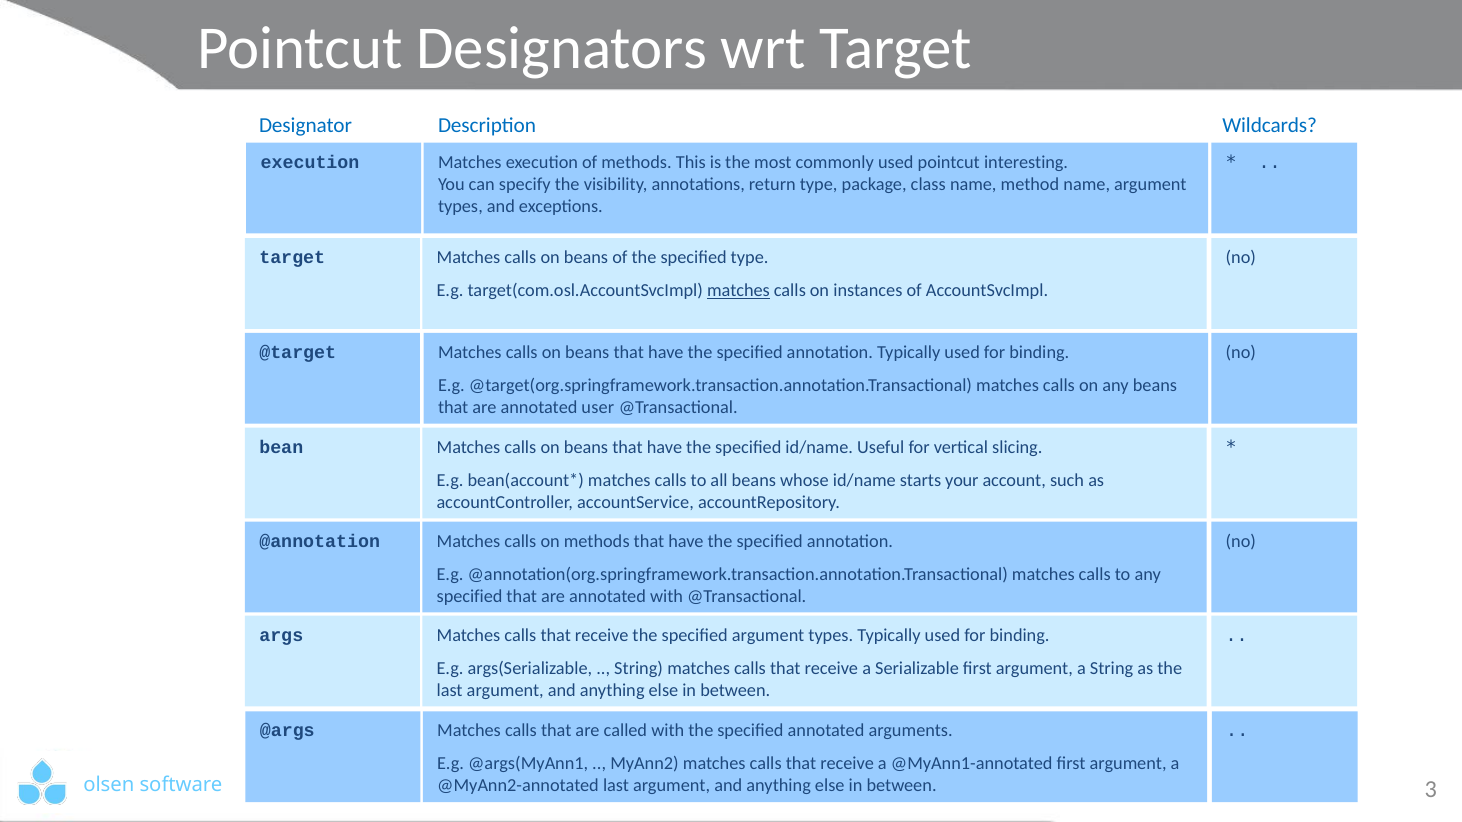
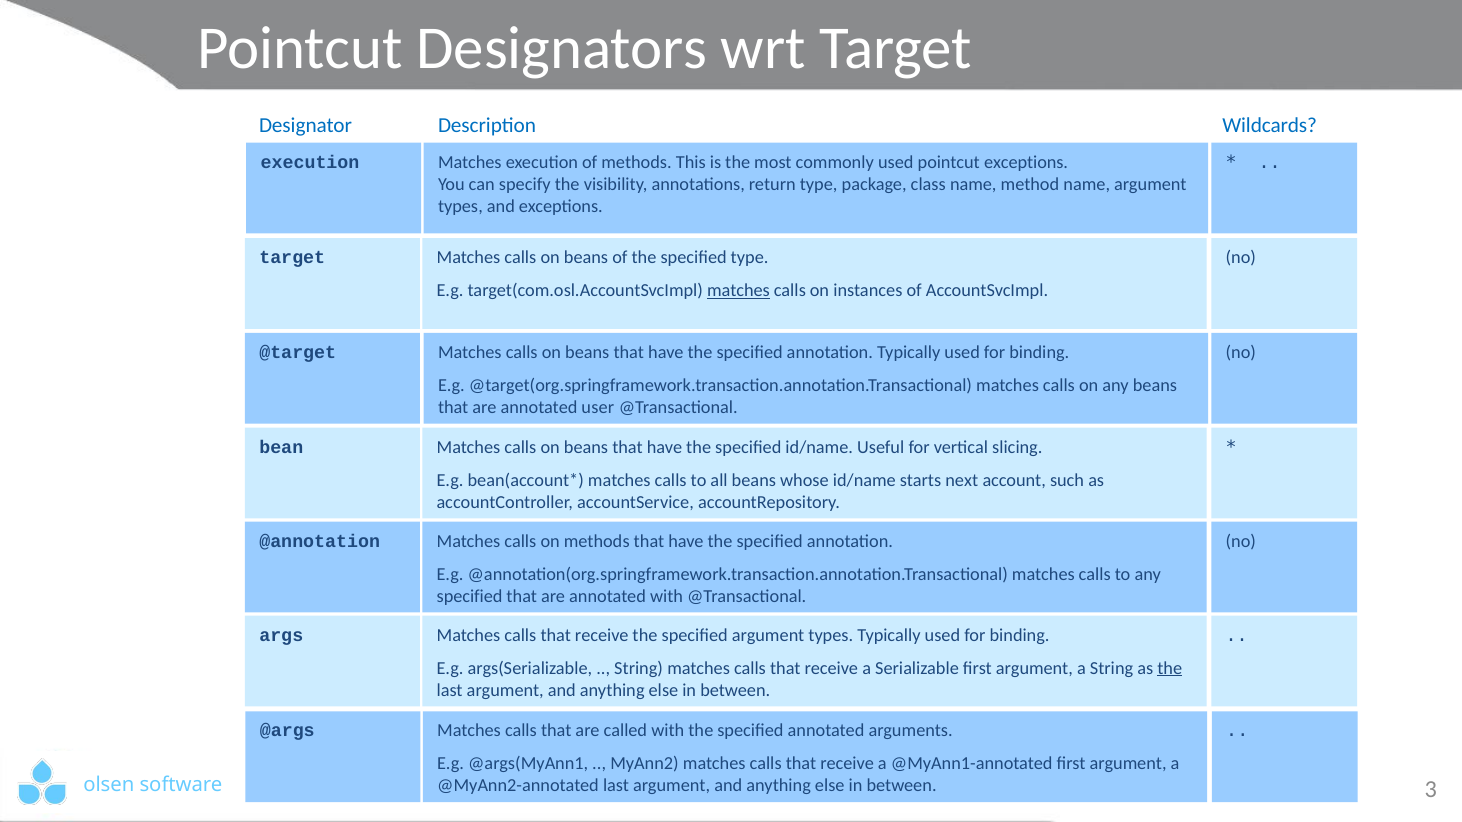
pointcut interesting: interesting -> exceptions
your: your -> next
the at (1170, 668) underline: none -> present
